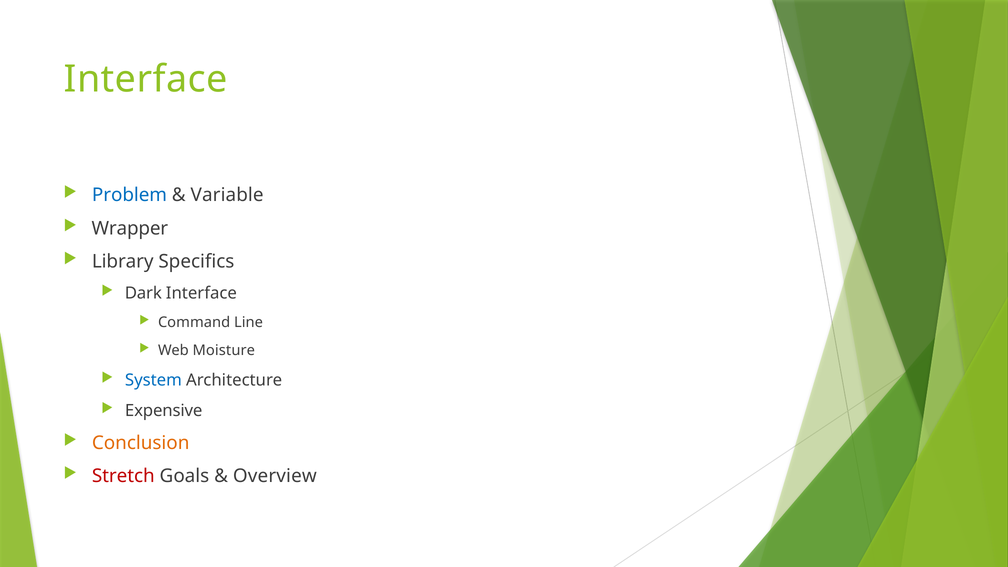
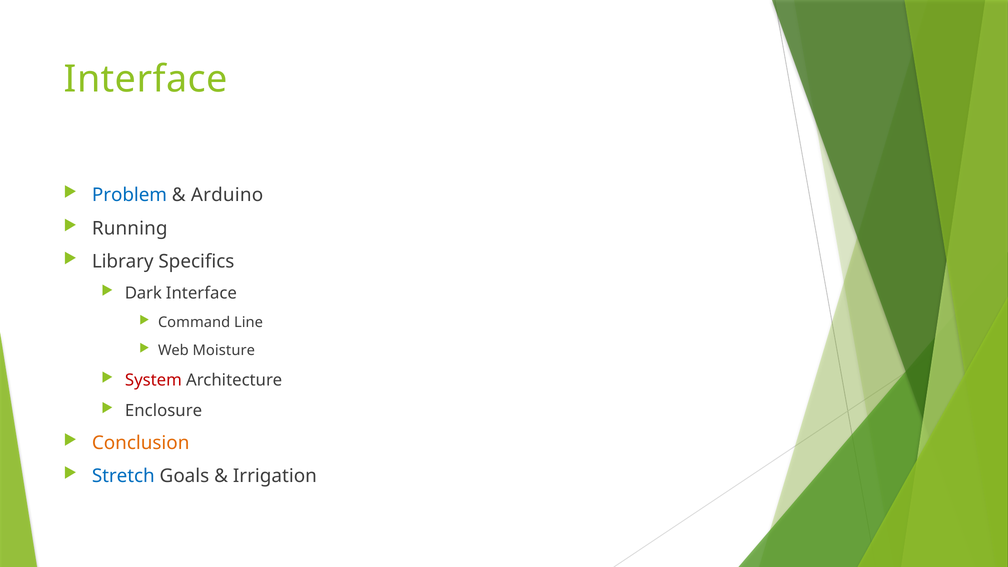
Variable: Variable -> Arduino
Wrapper: Wrapper -> Running
System colour: blue -> red
Expensive: Expensive -> Enclosure
Stretch colour: red -> blue
Overview: Overview -> Irrigation
